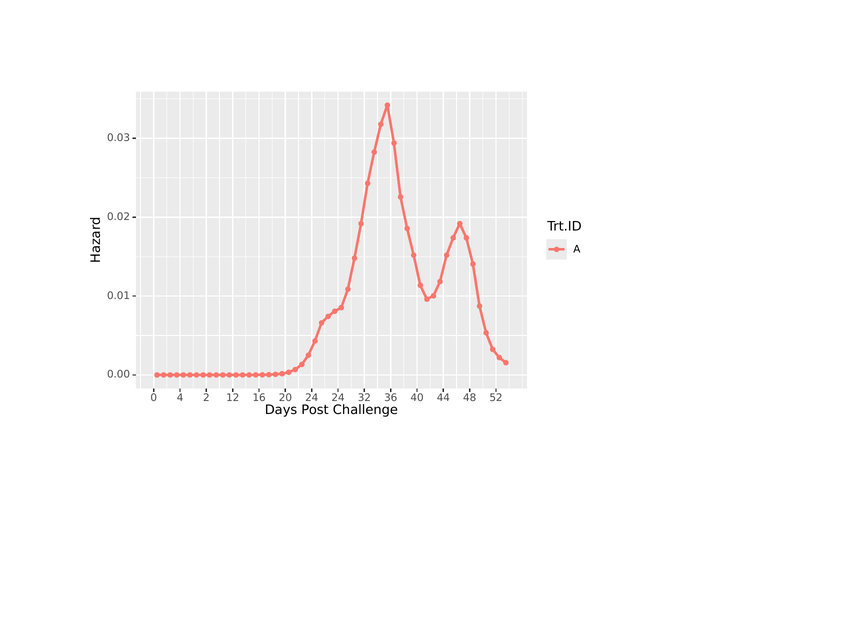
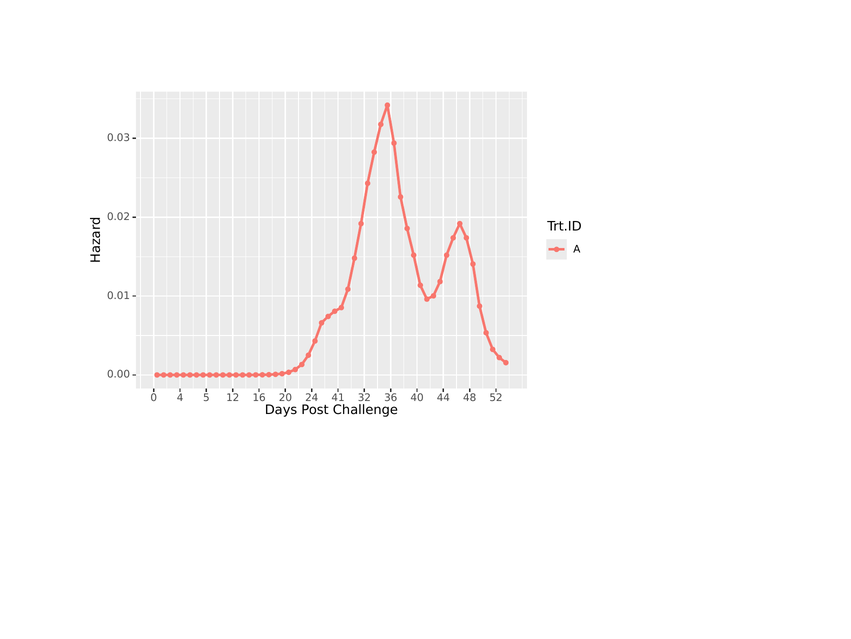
2: 2 -> 5
24 24: 24 -> 41
